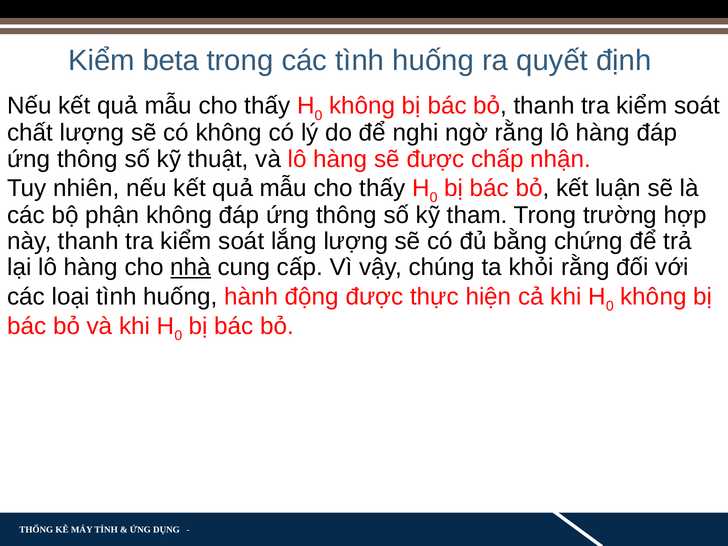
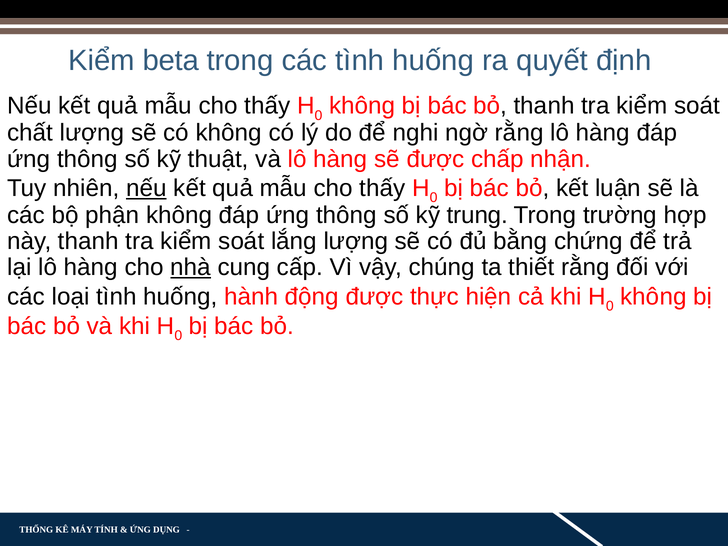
nếu at (146, 188) underline: none -> present
tham: tham -> trung
khỏi: khỏi -> thiết
